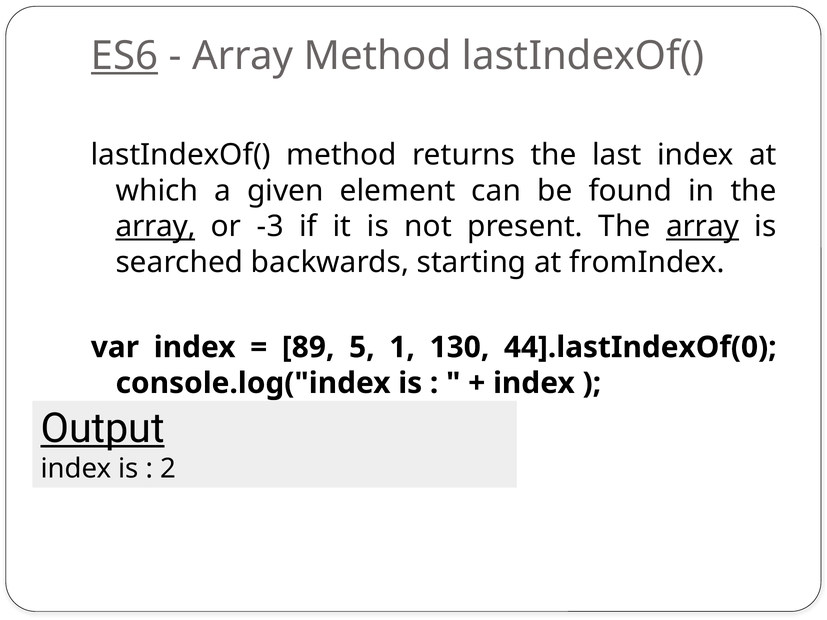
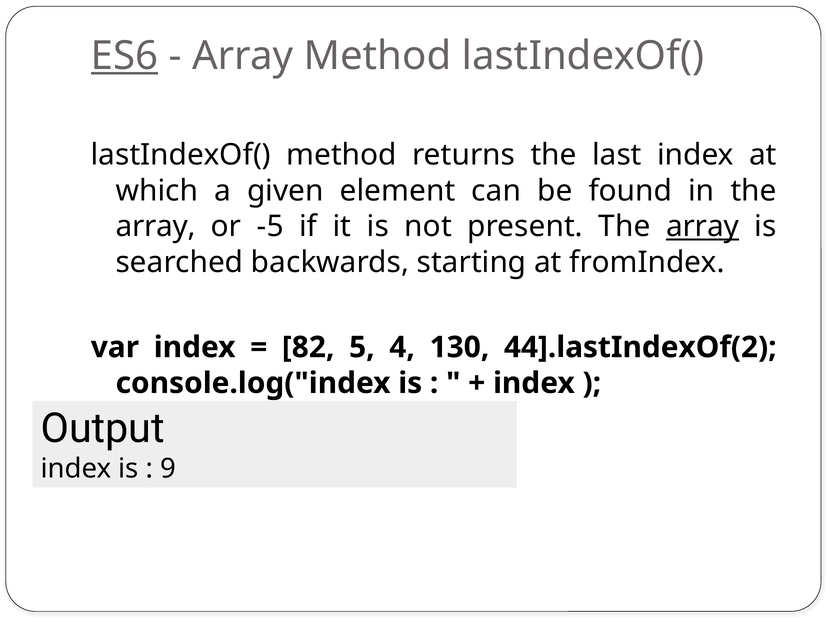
array at (156, 227) underline: present -> none
-3: -3 -> -5
89: 89 -> 82
1: 1 -> 4
44].lastIndexOf(0: 44].lastIndexOf(0 -> 44].lastIndexOf(2
Output underline: present -> none
2: 2 -> 9
